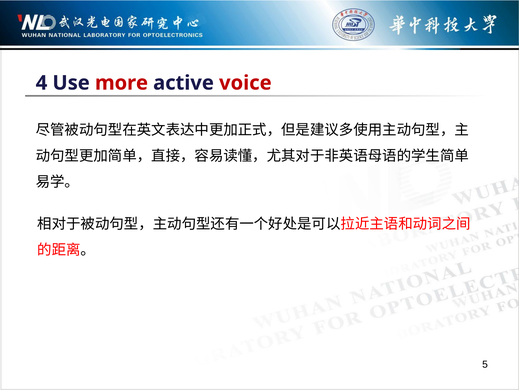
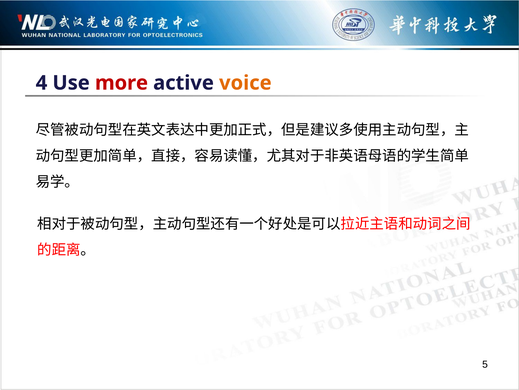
voice colour: red -> orange
